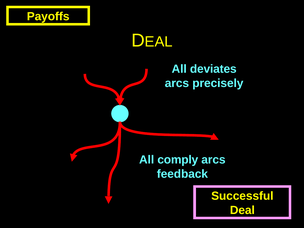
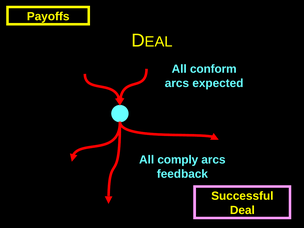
deviates: deviates -> conform
precisely: precisely -> expected
